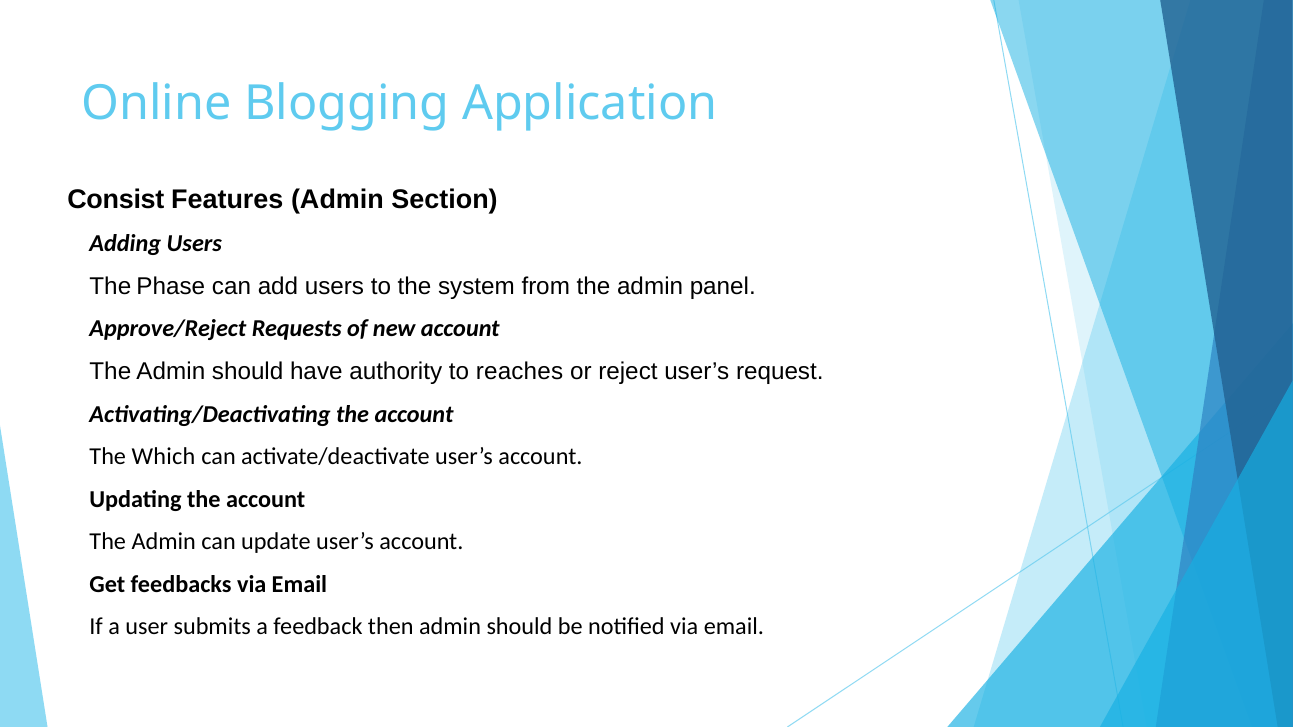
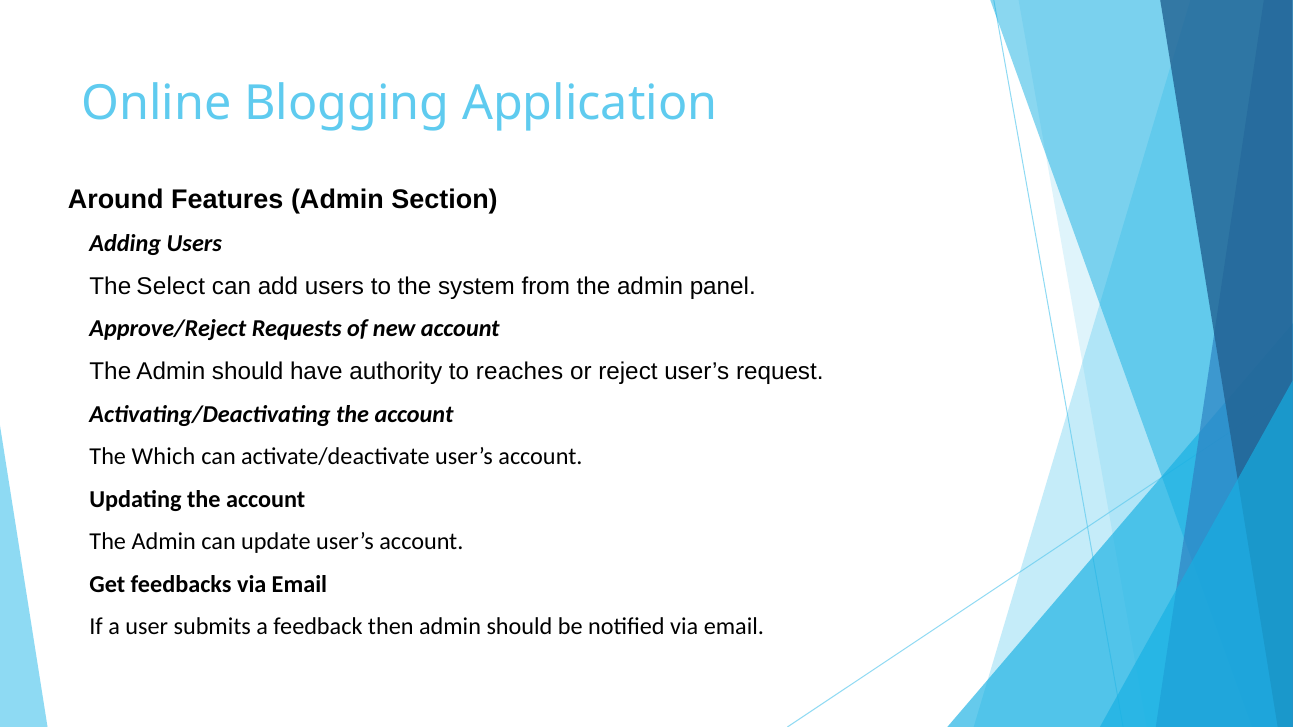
Consist: Consist -> Around
Phase: Phase -> Select
